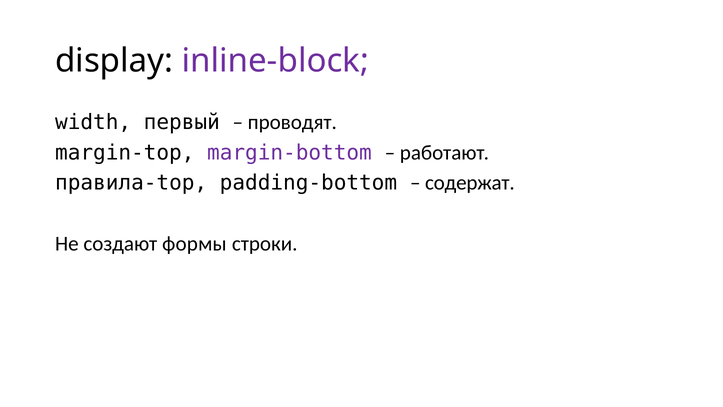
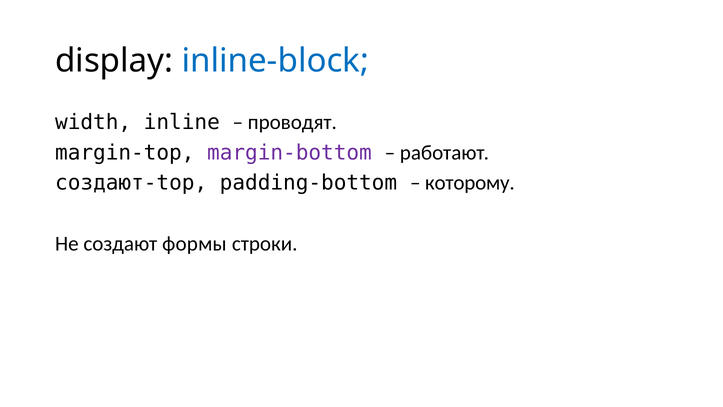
inline-block colour: purple -> blue
первый: первый -> inline
правила-top: правила-top -> создают-top
содержат: содержат -> которому
